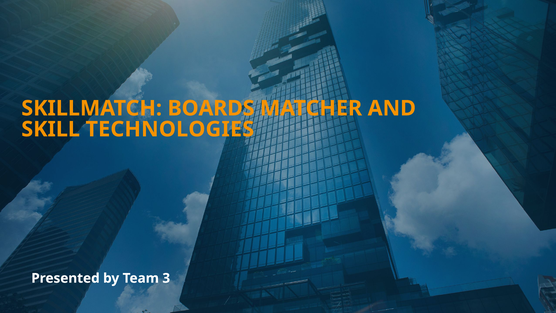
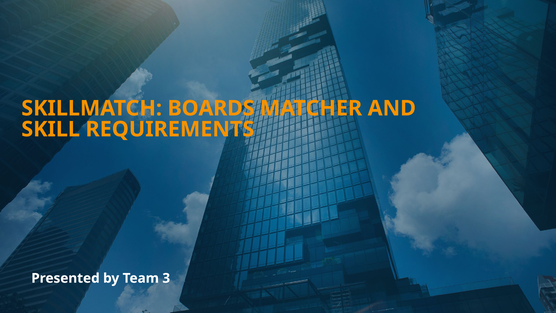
TECHNOLOGIES: TECHNOLOGIES -> REQUIREMENTS
